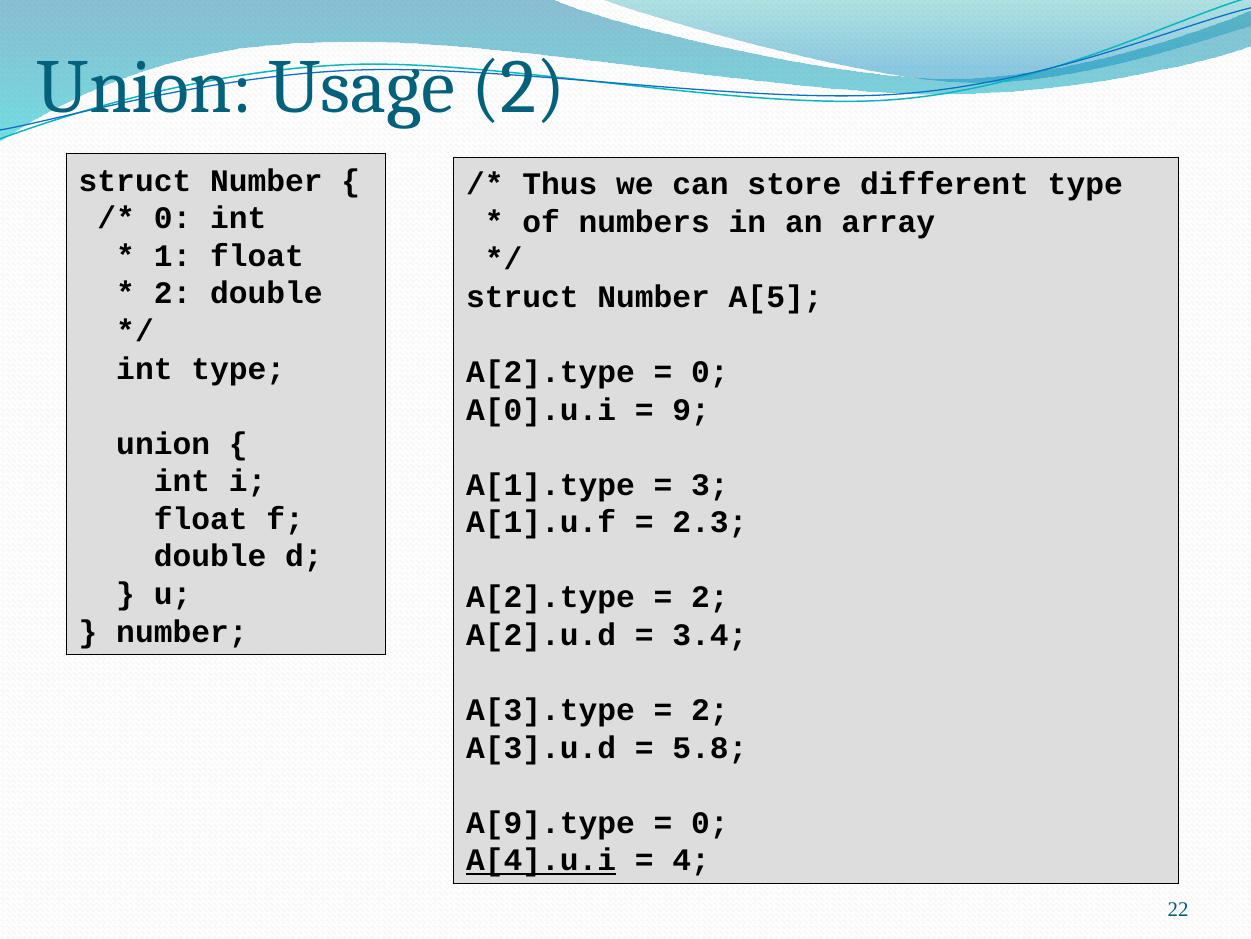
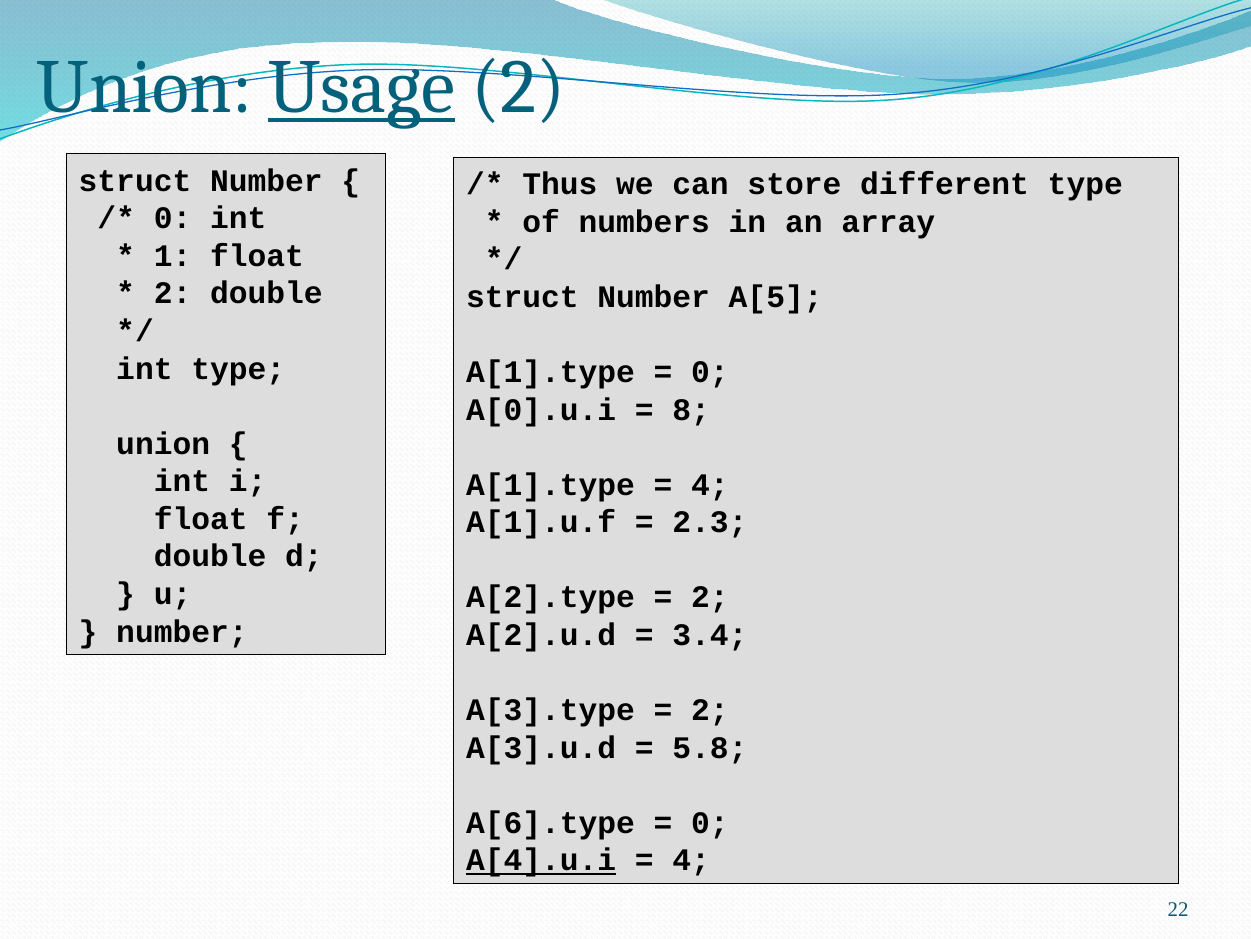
Usage underline: none -> present
A[2].type at (550, 372): A[2].type -> A[1].type
9: 9 -> 8
3 at (710, 485): 3 -> 4
A[9].type: A[9].type -> A[6].type
